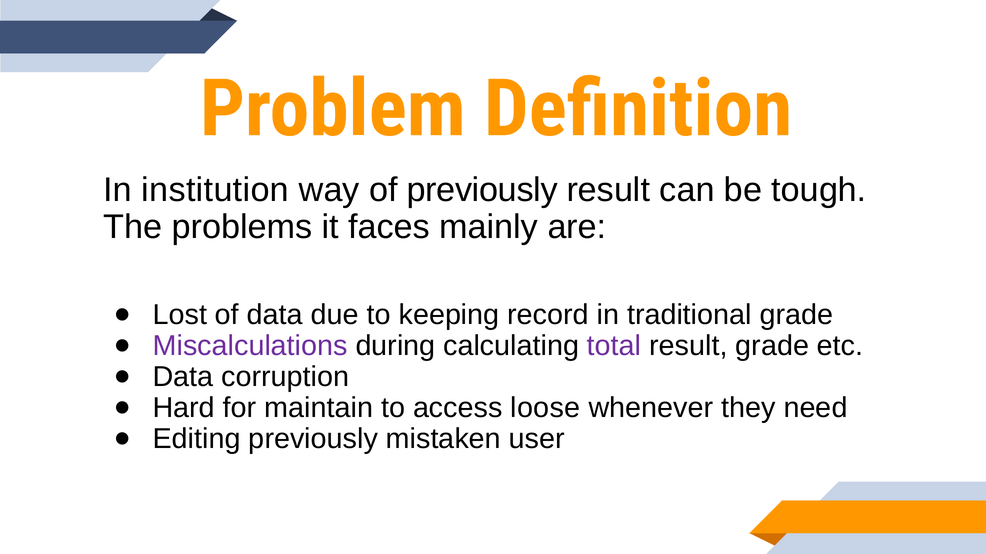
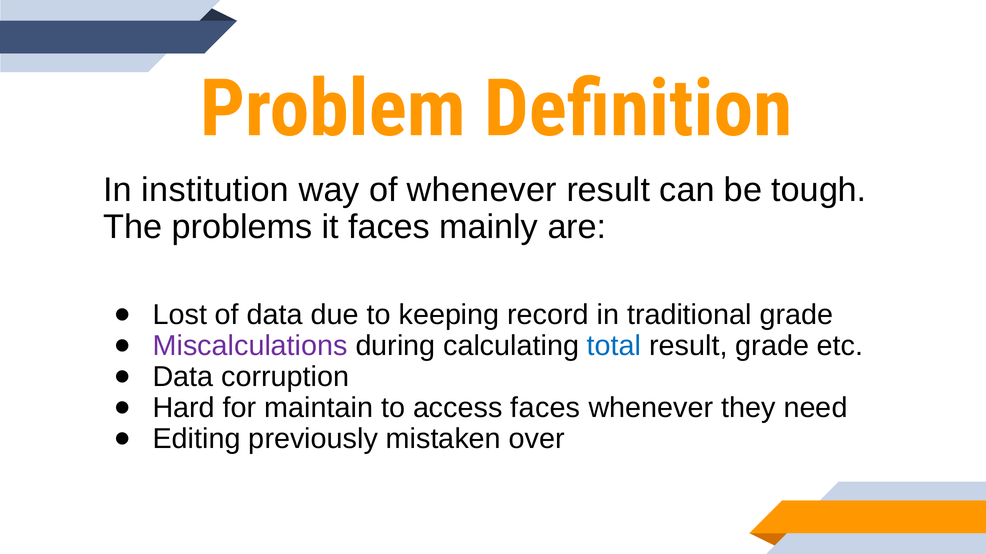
of previously: previously -> whenever
total colour: purple -> blue
access loose: loose -> faces
user: user -> over
